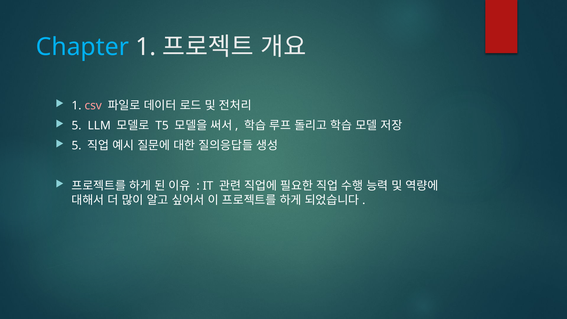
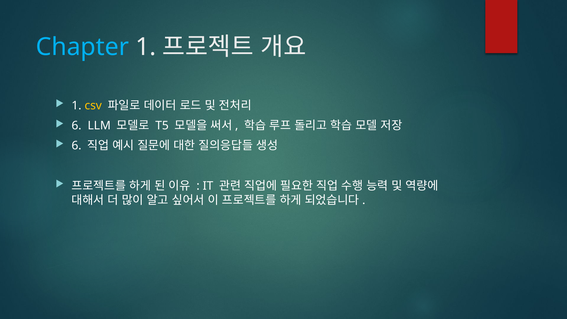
csv colour: pink -> yellow
5 at (76, 126): 5 -> 6
5 at (76, 146): 5 -> 6
